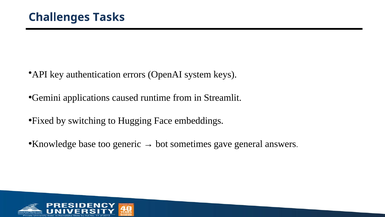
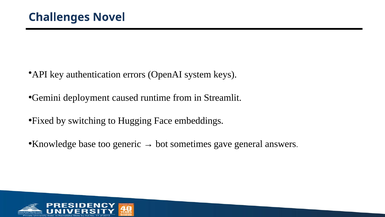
Tasks: Tasks -> Novel
applications: applications -> deployment
